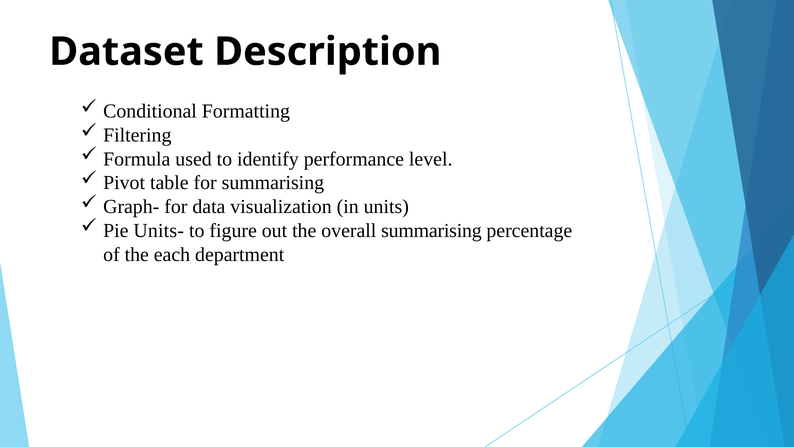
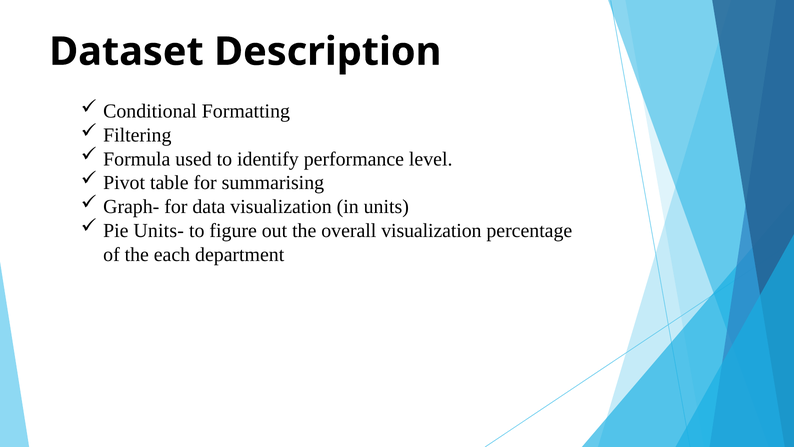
overall summarising: summarising -> visualization
